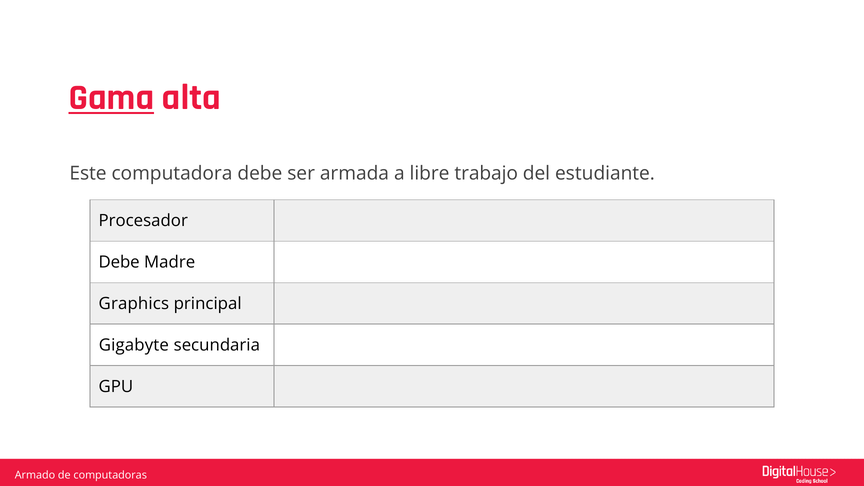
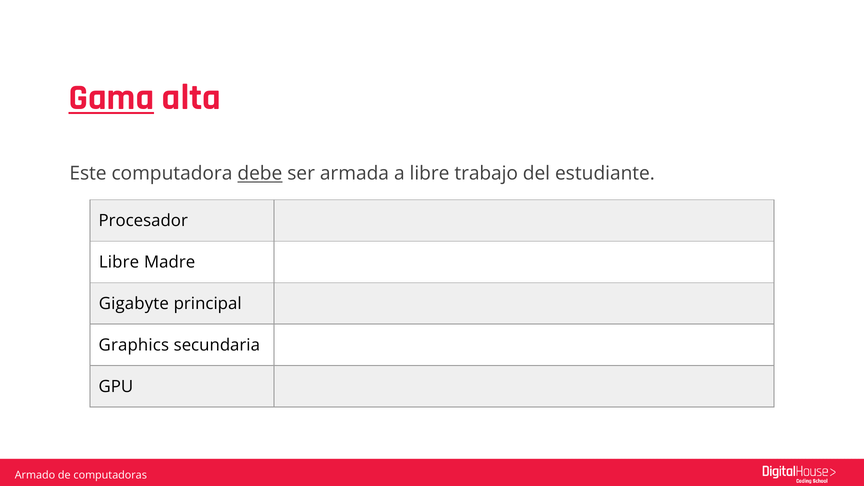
debe at (260, 174) underline: none -> present
Debe at (119, 262): Debe -> Libre
Graphics: Graphics -> Gigabyte
Gigabyte: Gigabyte -> Graphics
